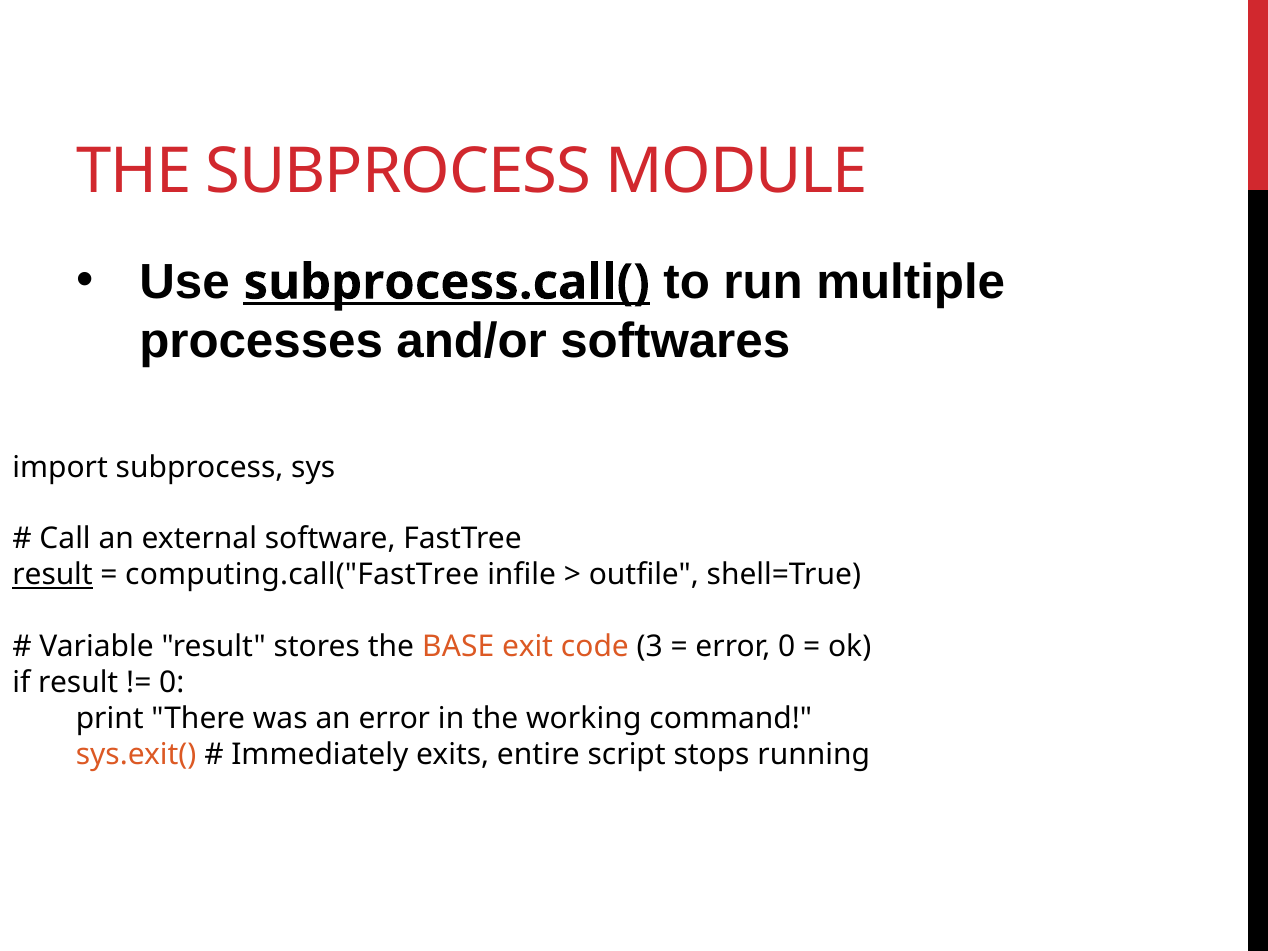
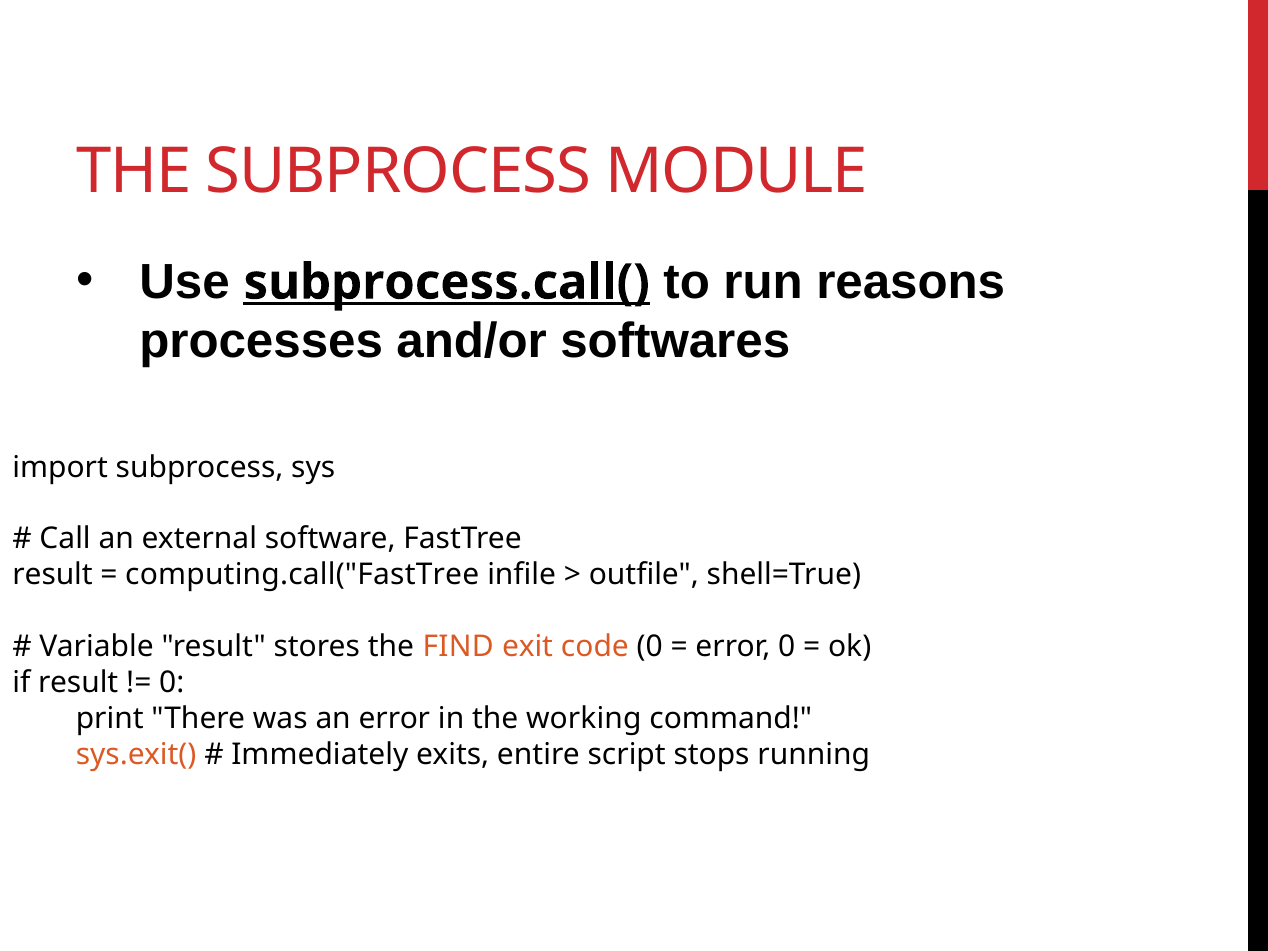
multiple: multiple -> reasons
result at (53, 575) underline: present -> none
BASE: BASE -> FIND
code 3: 3 -> 0
